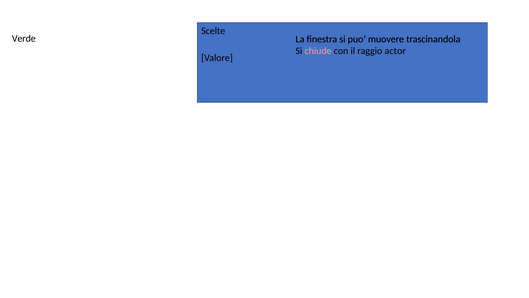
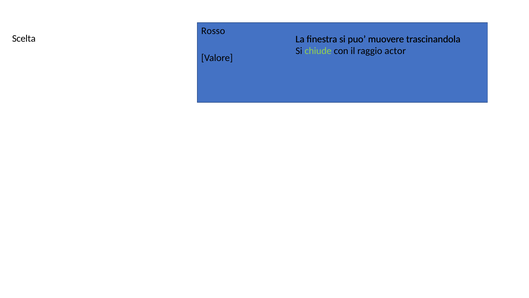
Scelte: Scelte -> Rosso
Verde: Verde -> Scelta
chiude colour: pink -> light green
